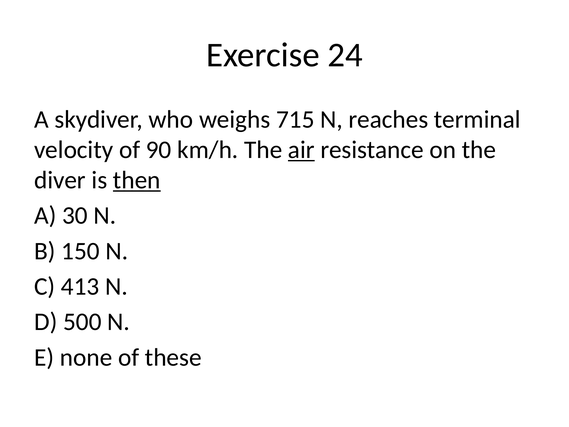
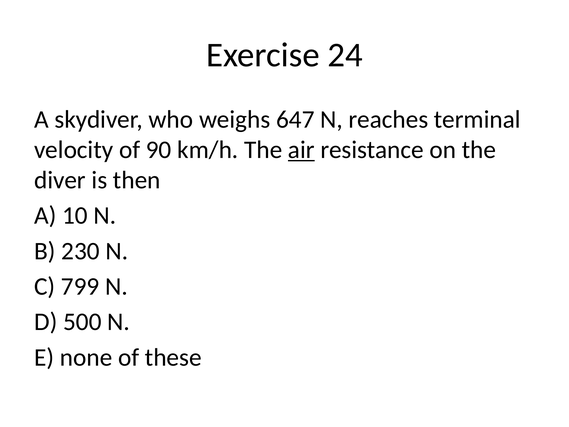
715: 715 -> 647
then underline: present -> none
30: 30 -> 10
150: 150 -> 230
413: 413 -> 799
